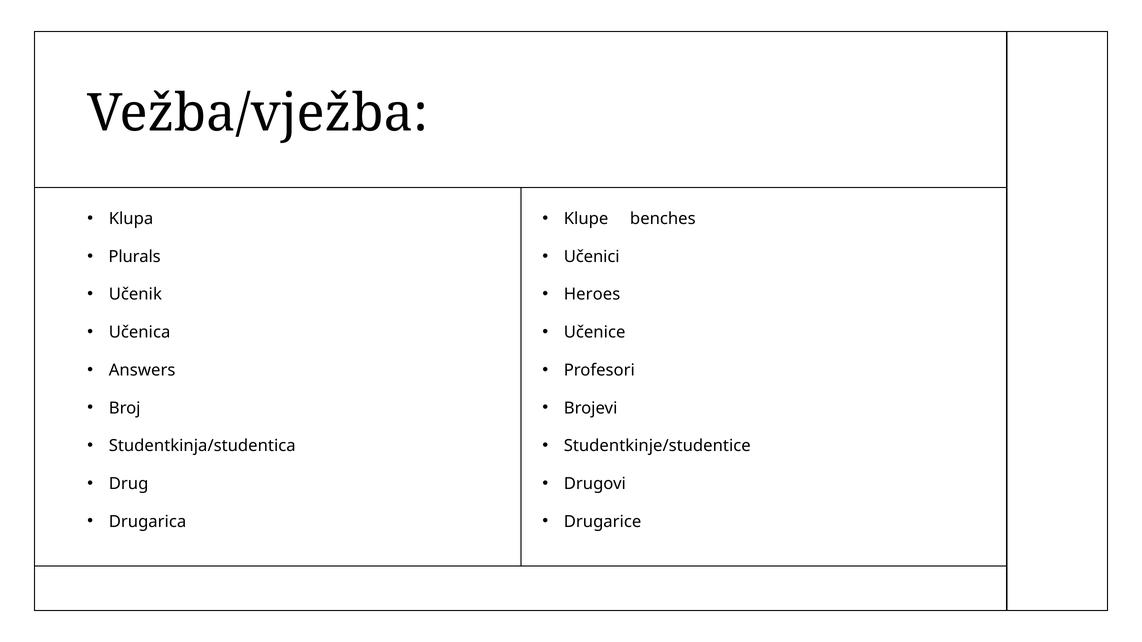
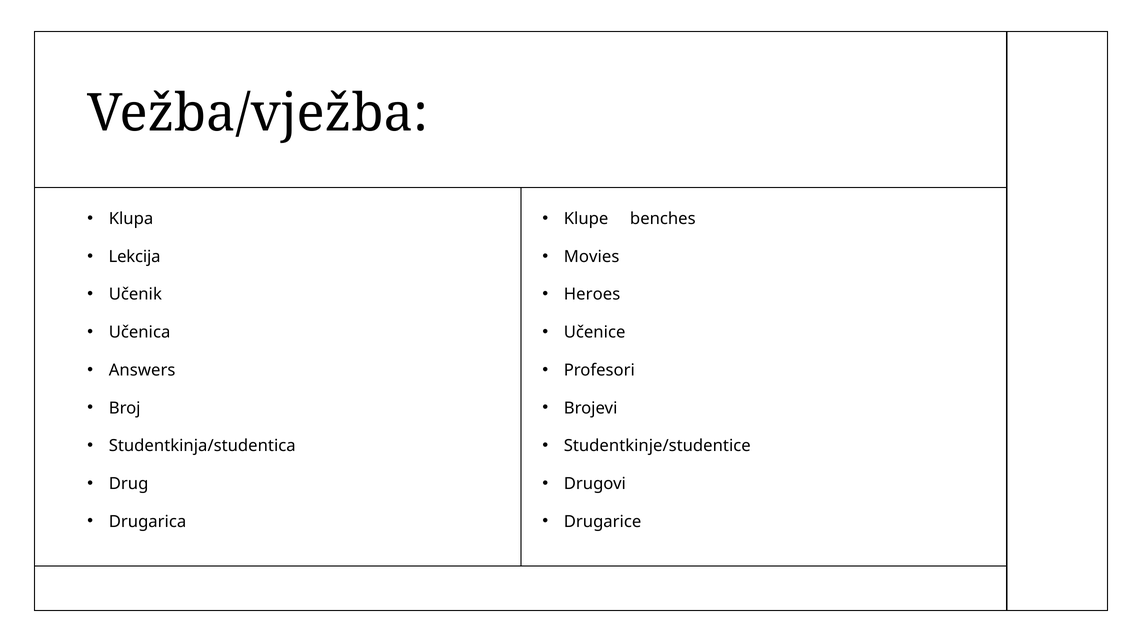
Plurals: Plurals -> Lekcija
Učenici: Učenici -> Movies
